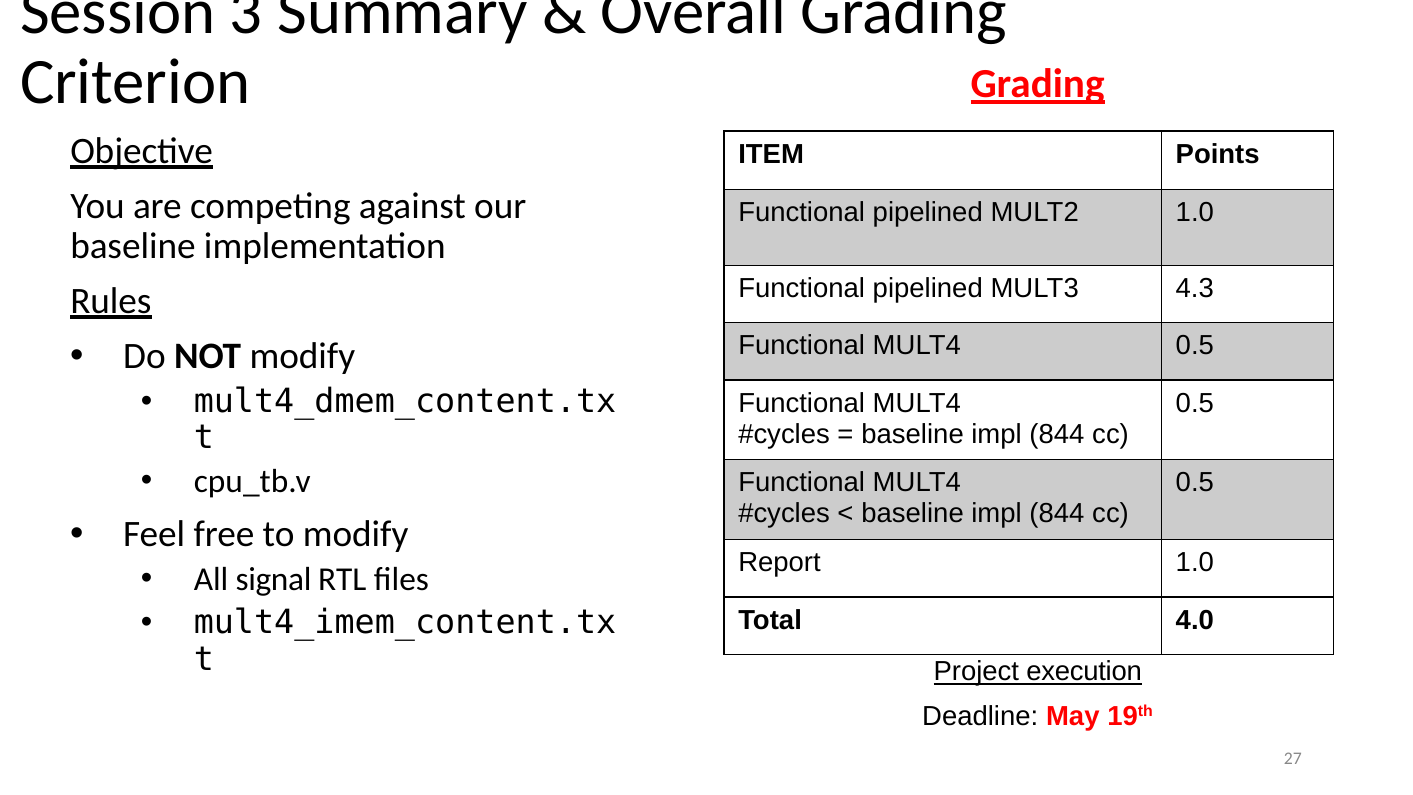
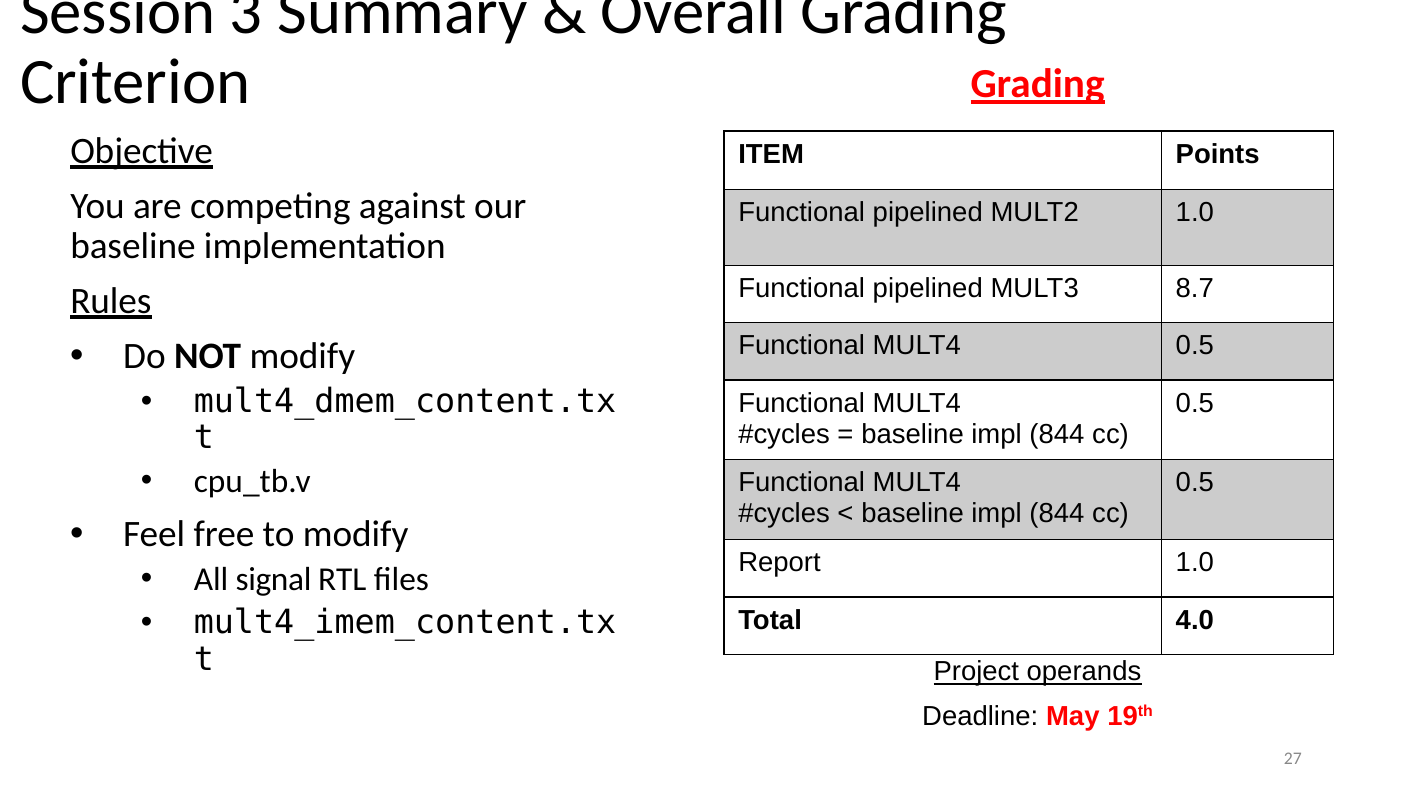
4.3: 4.3 -> 8.7
execution: execution -> operands
